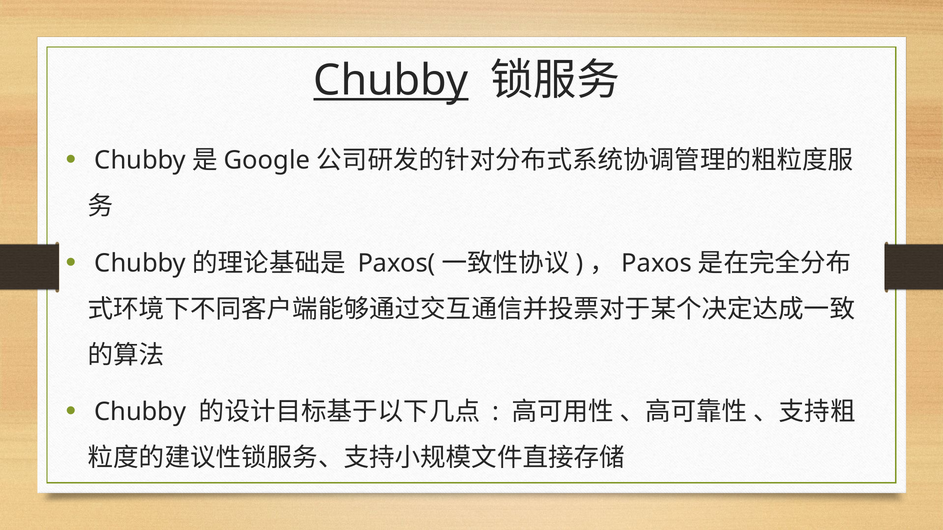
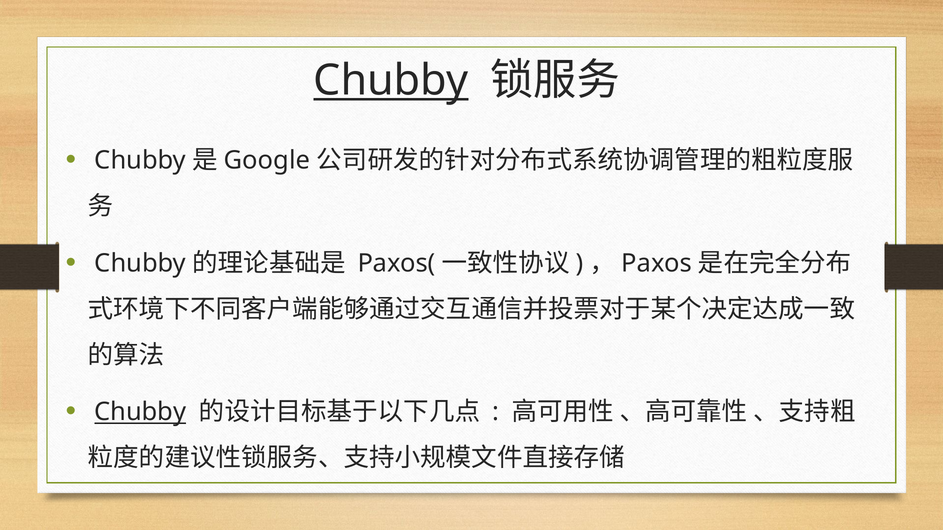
Chubby at (140, 412) underline: none -> present
